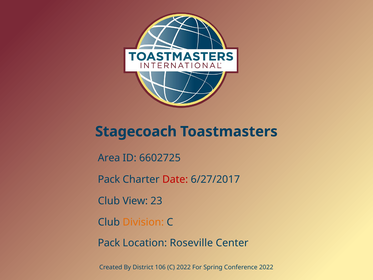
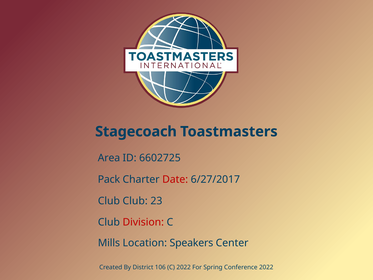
Club View: View -> Club
Division colour: orange -> red
Pack at (109, 243): Pack -> Mills
Roseville: Roseville -> Speakers
